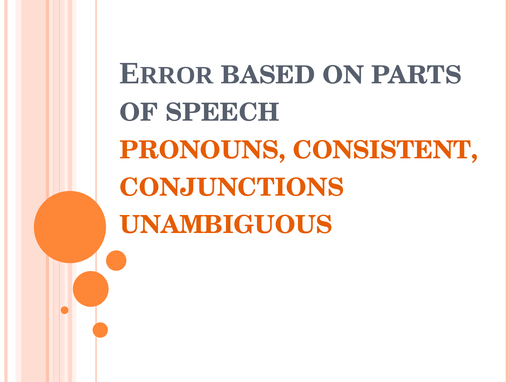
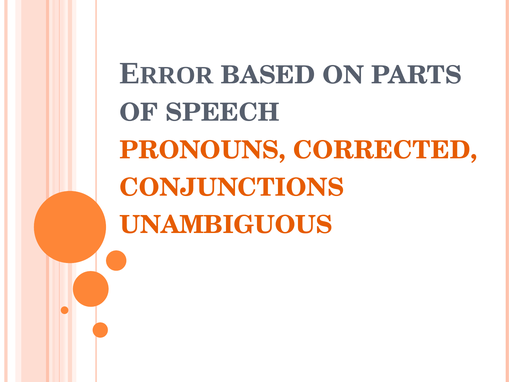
CONSISTENT: CONSISTENT -> CORRECTED
